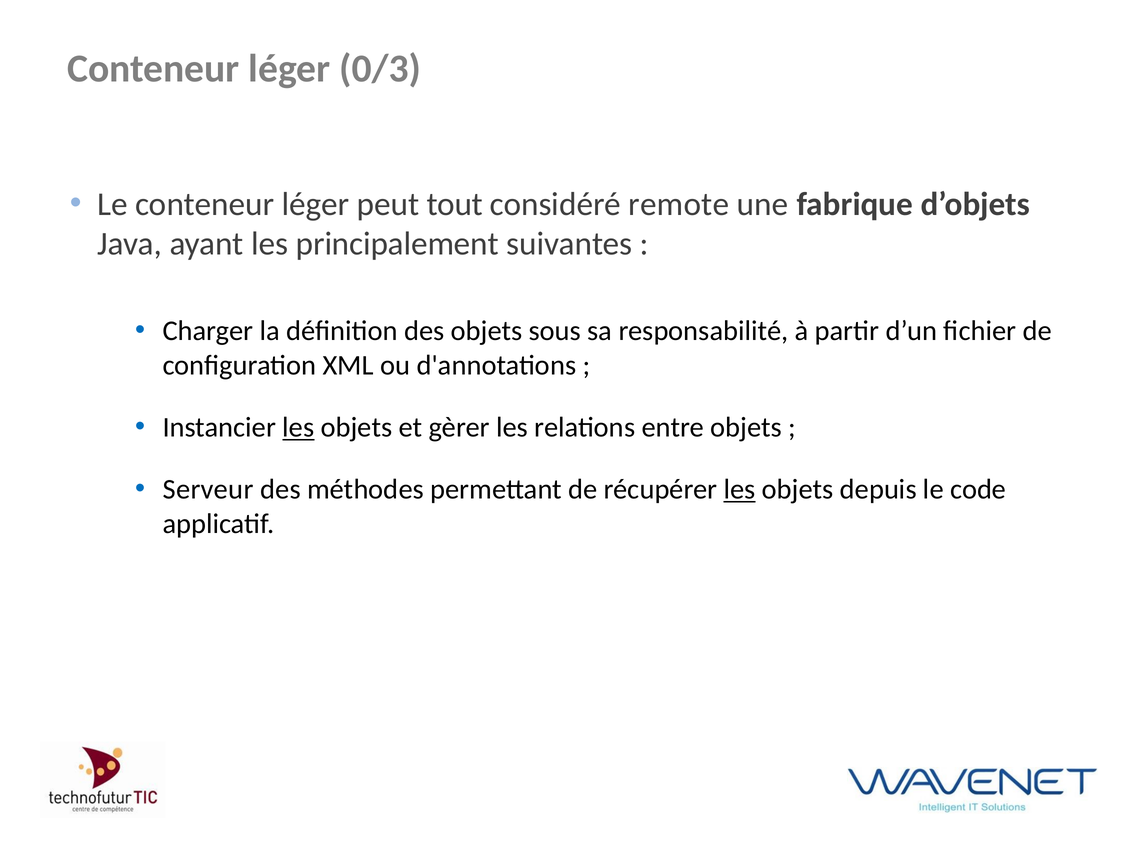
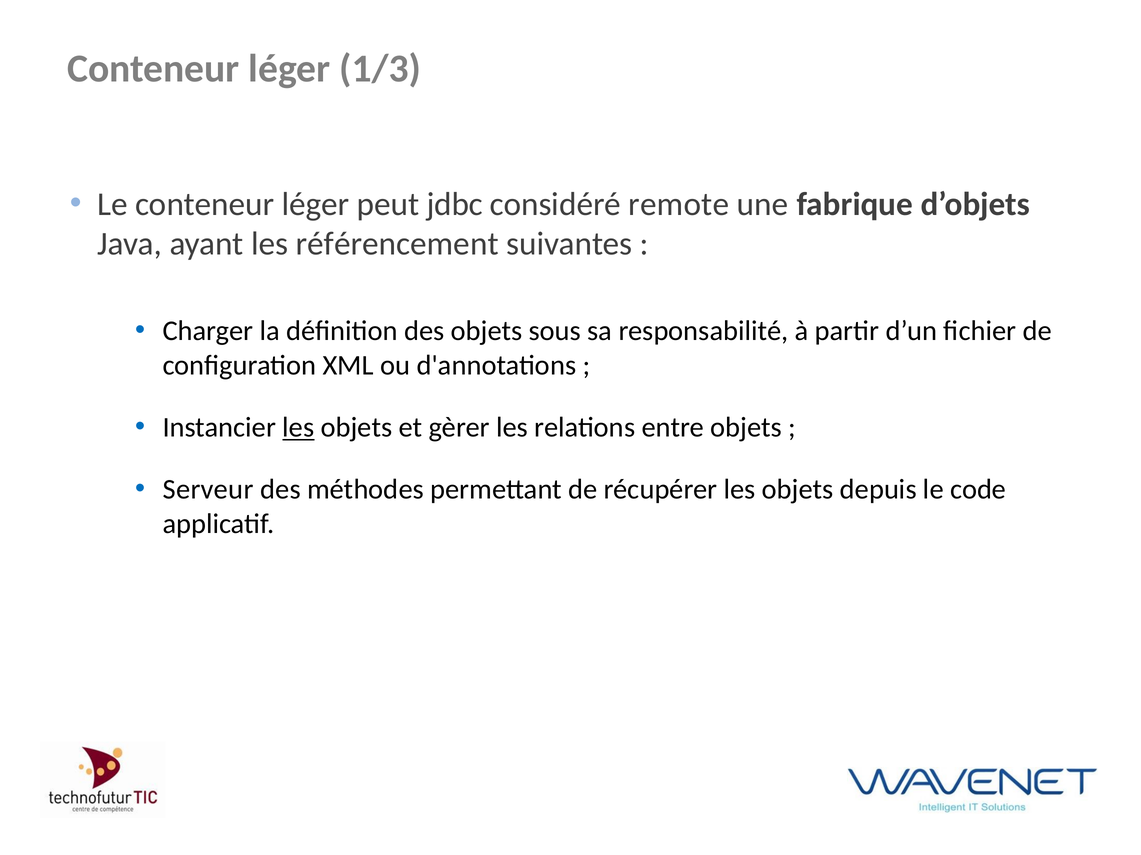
0/3: 0/3 -> 1/3
tout: tout -> jdbc
principalement: principalement -> référencement
les at (740, 490) underline: present -> none
